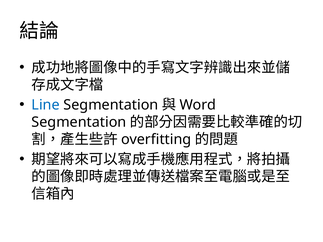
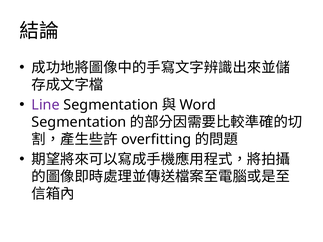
Line colour: blue -> purple
